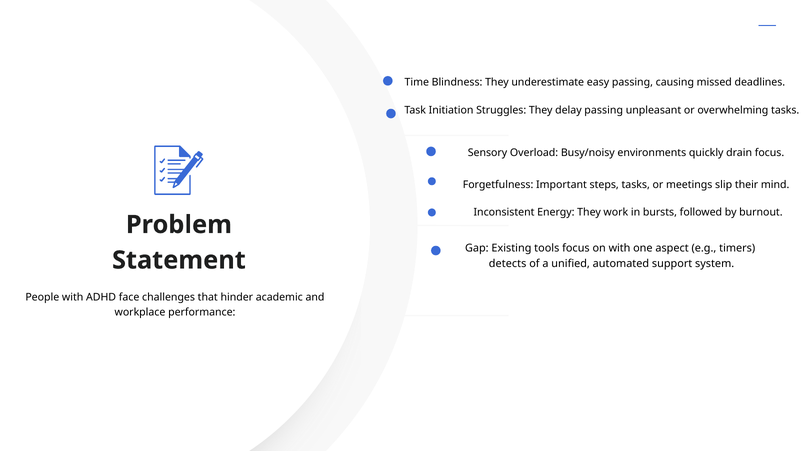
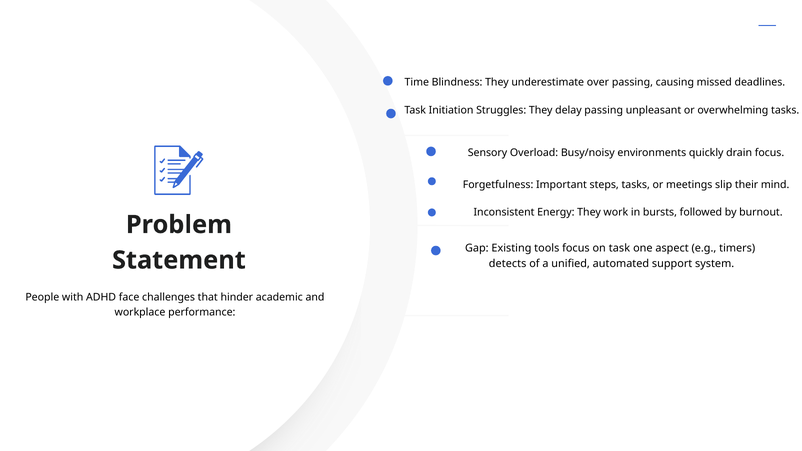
easy: easy -> over
on with: with -> task
